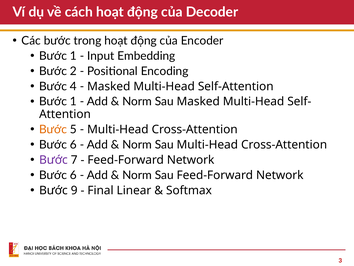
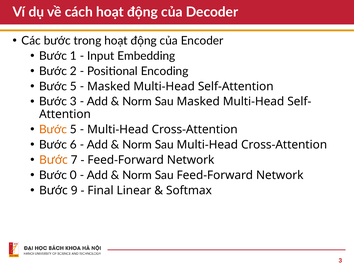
4 at (73, 86): 4 -> 5
1 at (73, 101): 1 -> 3
Bước at (53, 160) colour: purple -> orange
6 at (73, 175): 6 -> 0
